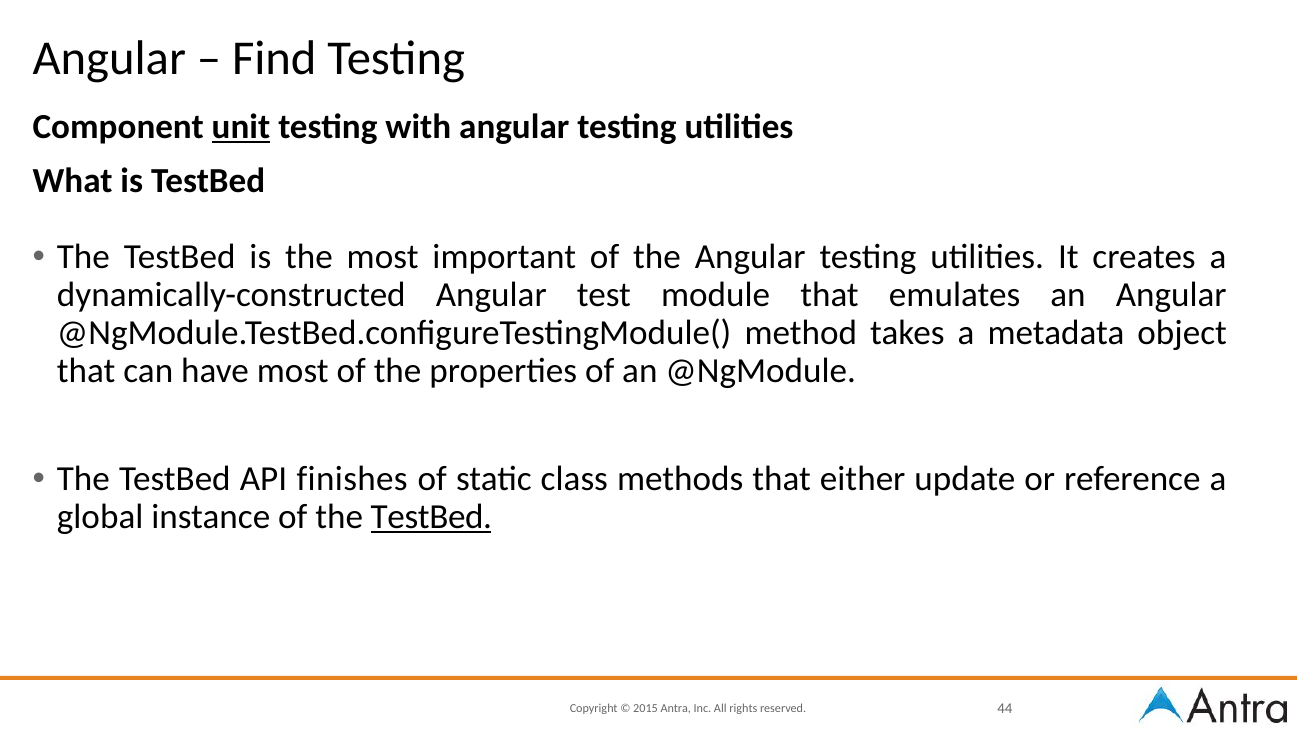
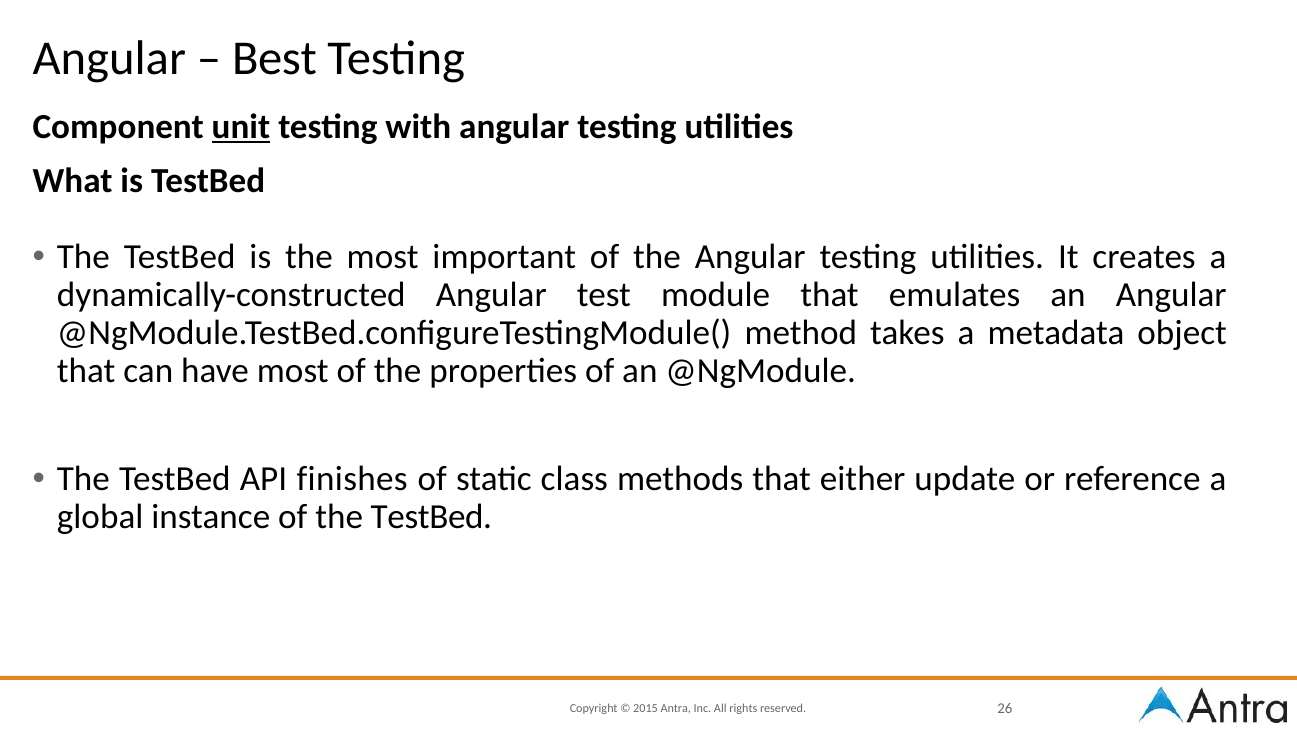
Find: Find -> Best
TestBed at (431, 517) underline: present -> none
44: 44 -> 26
